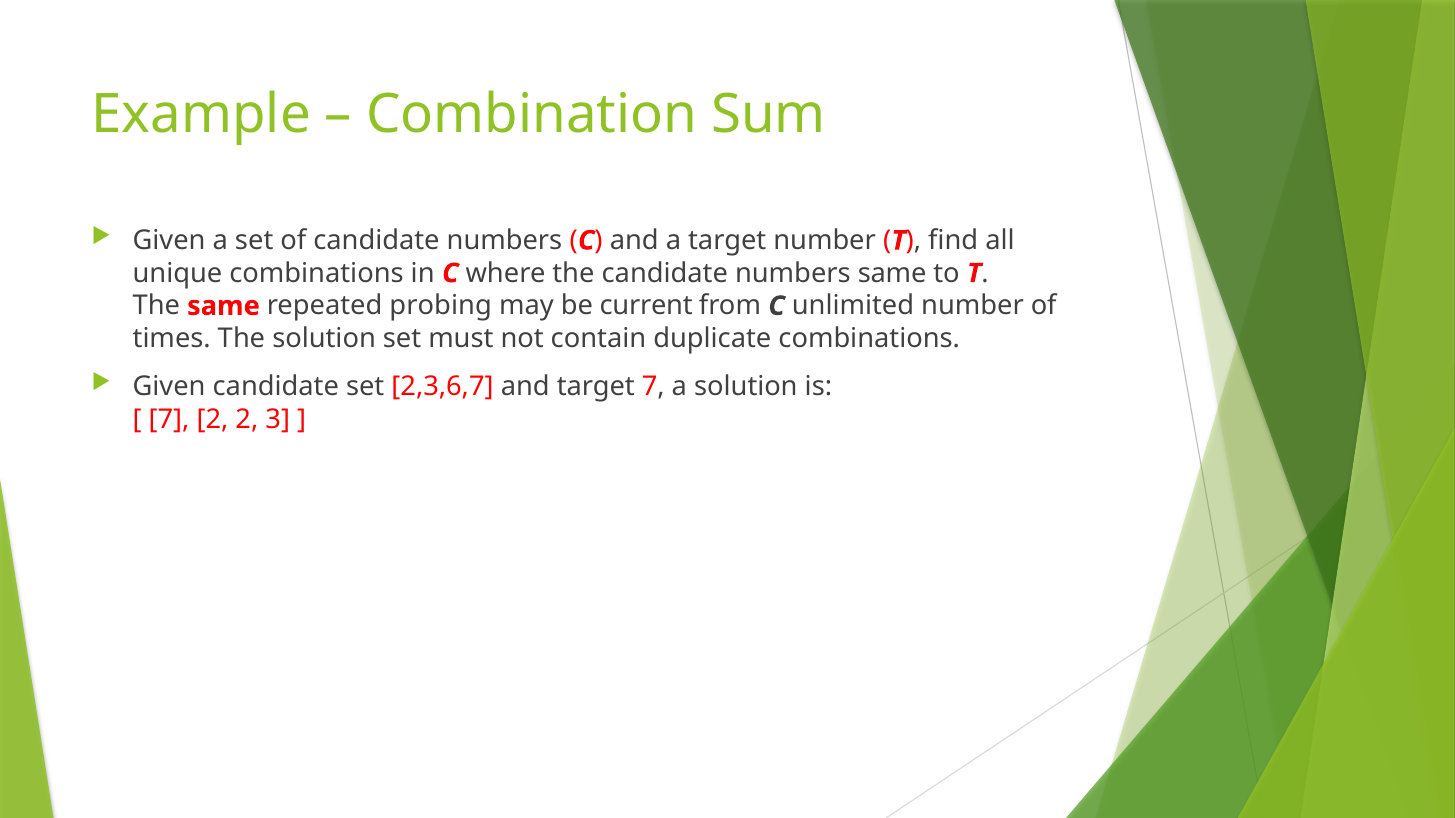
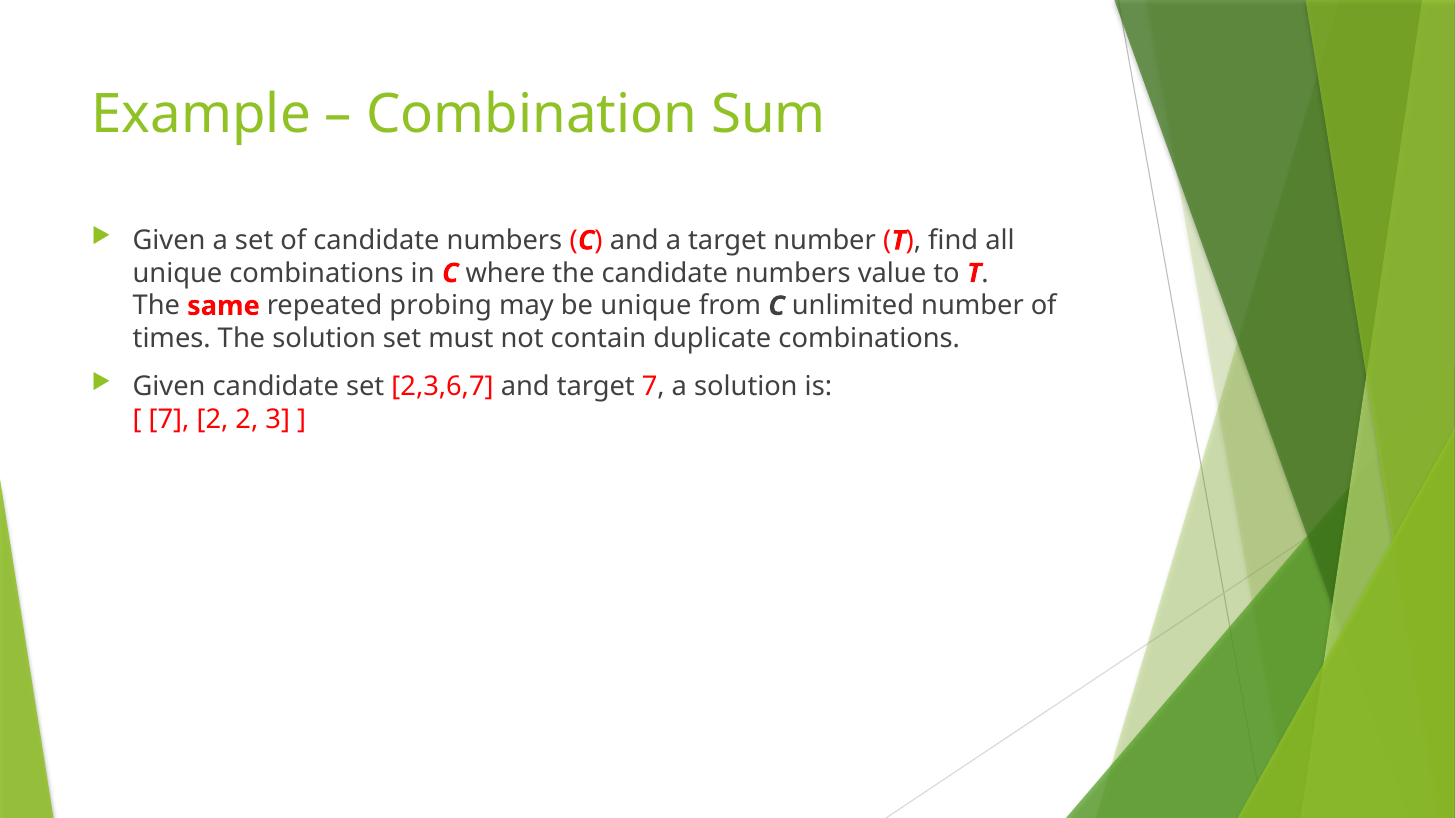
numbers same: same -> value
be current: current -> unique
